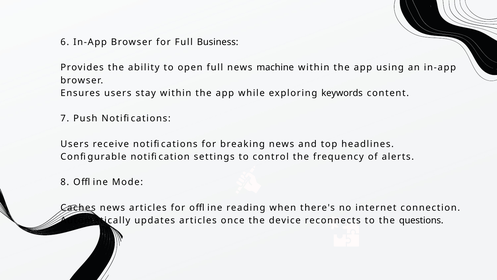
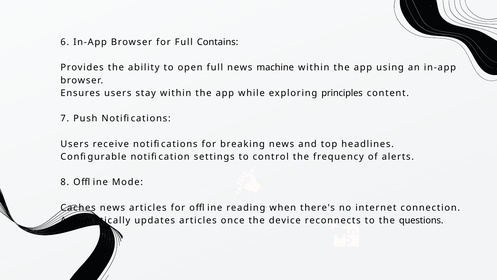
Business: Business -> Contains
keywords: keywords -> principles
